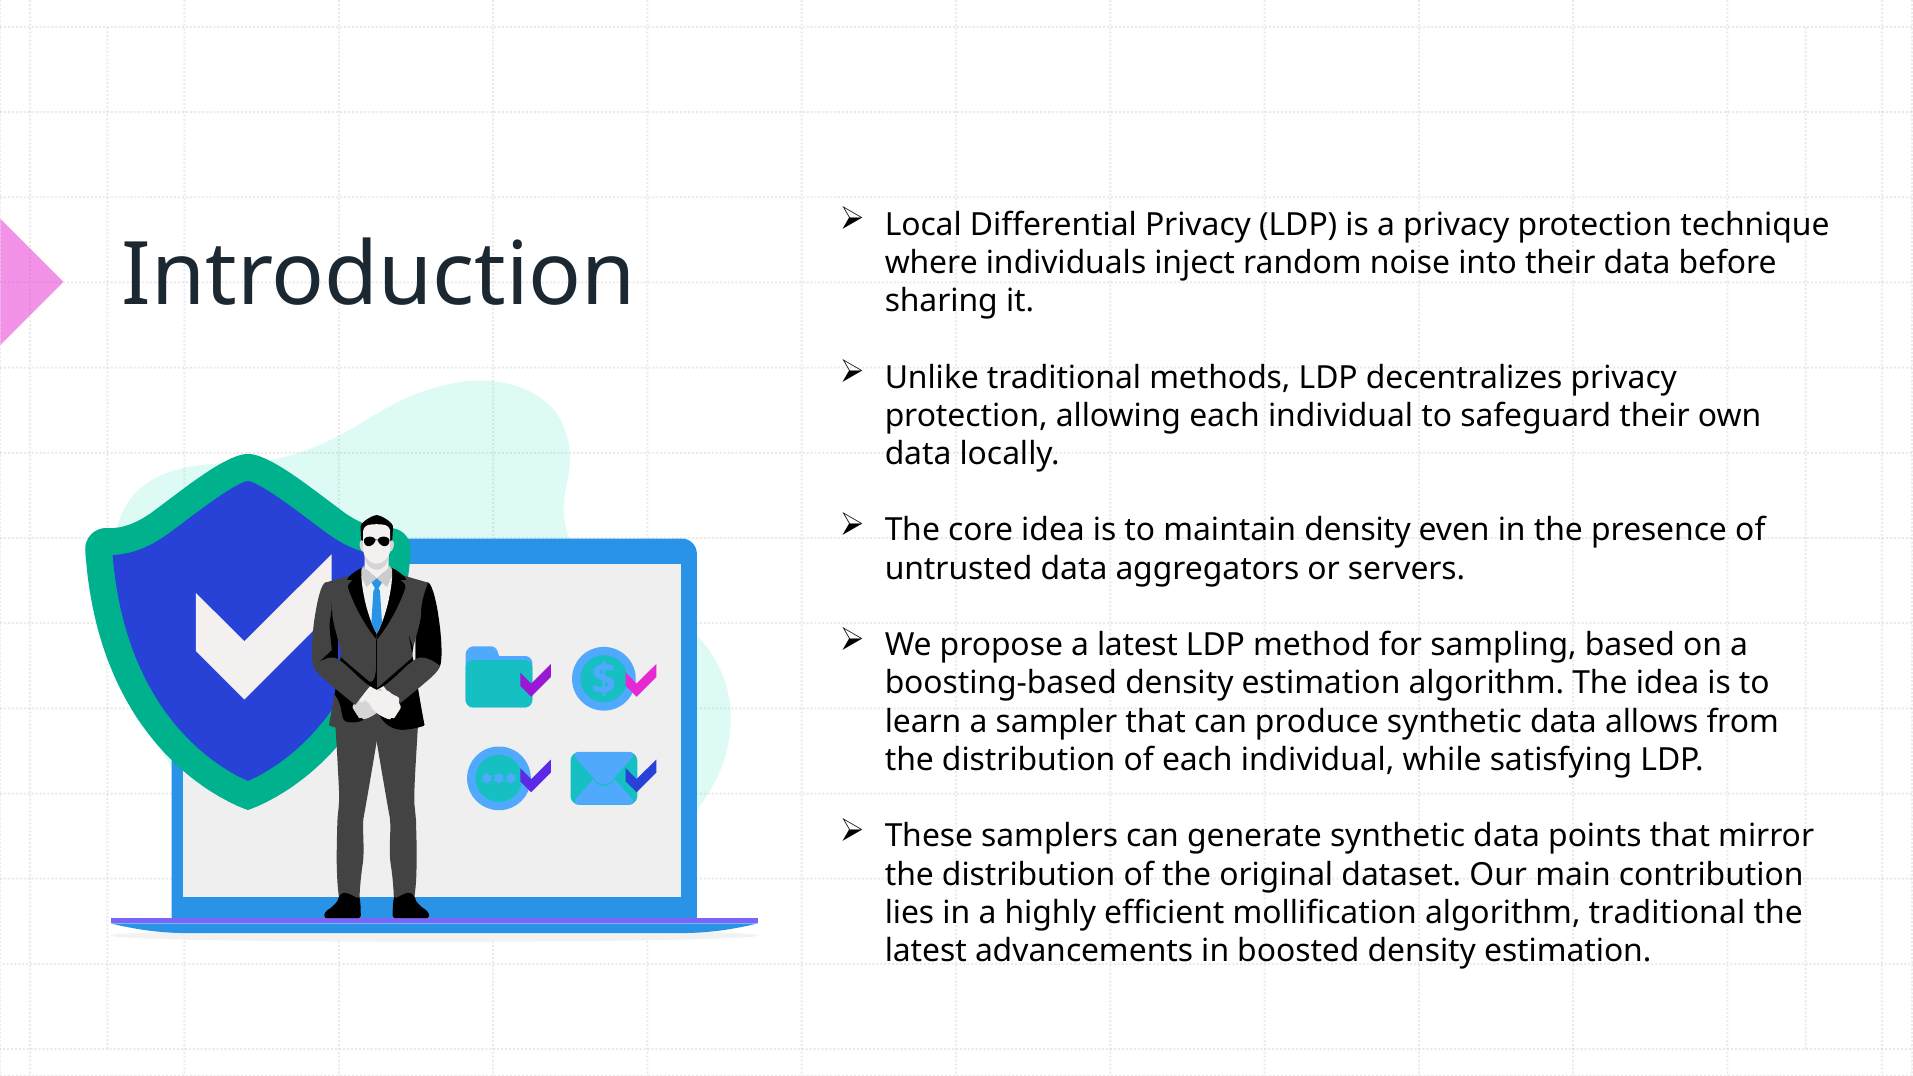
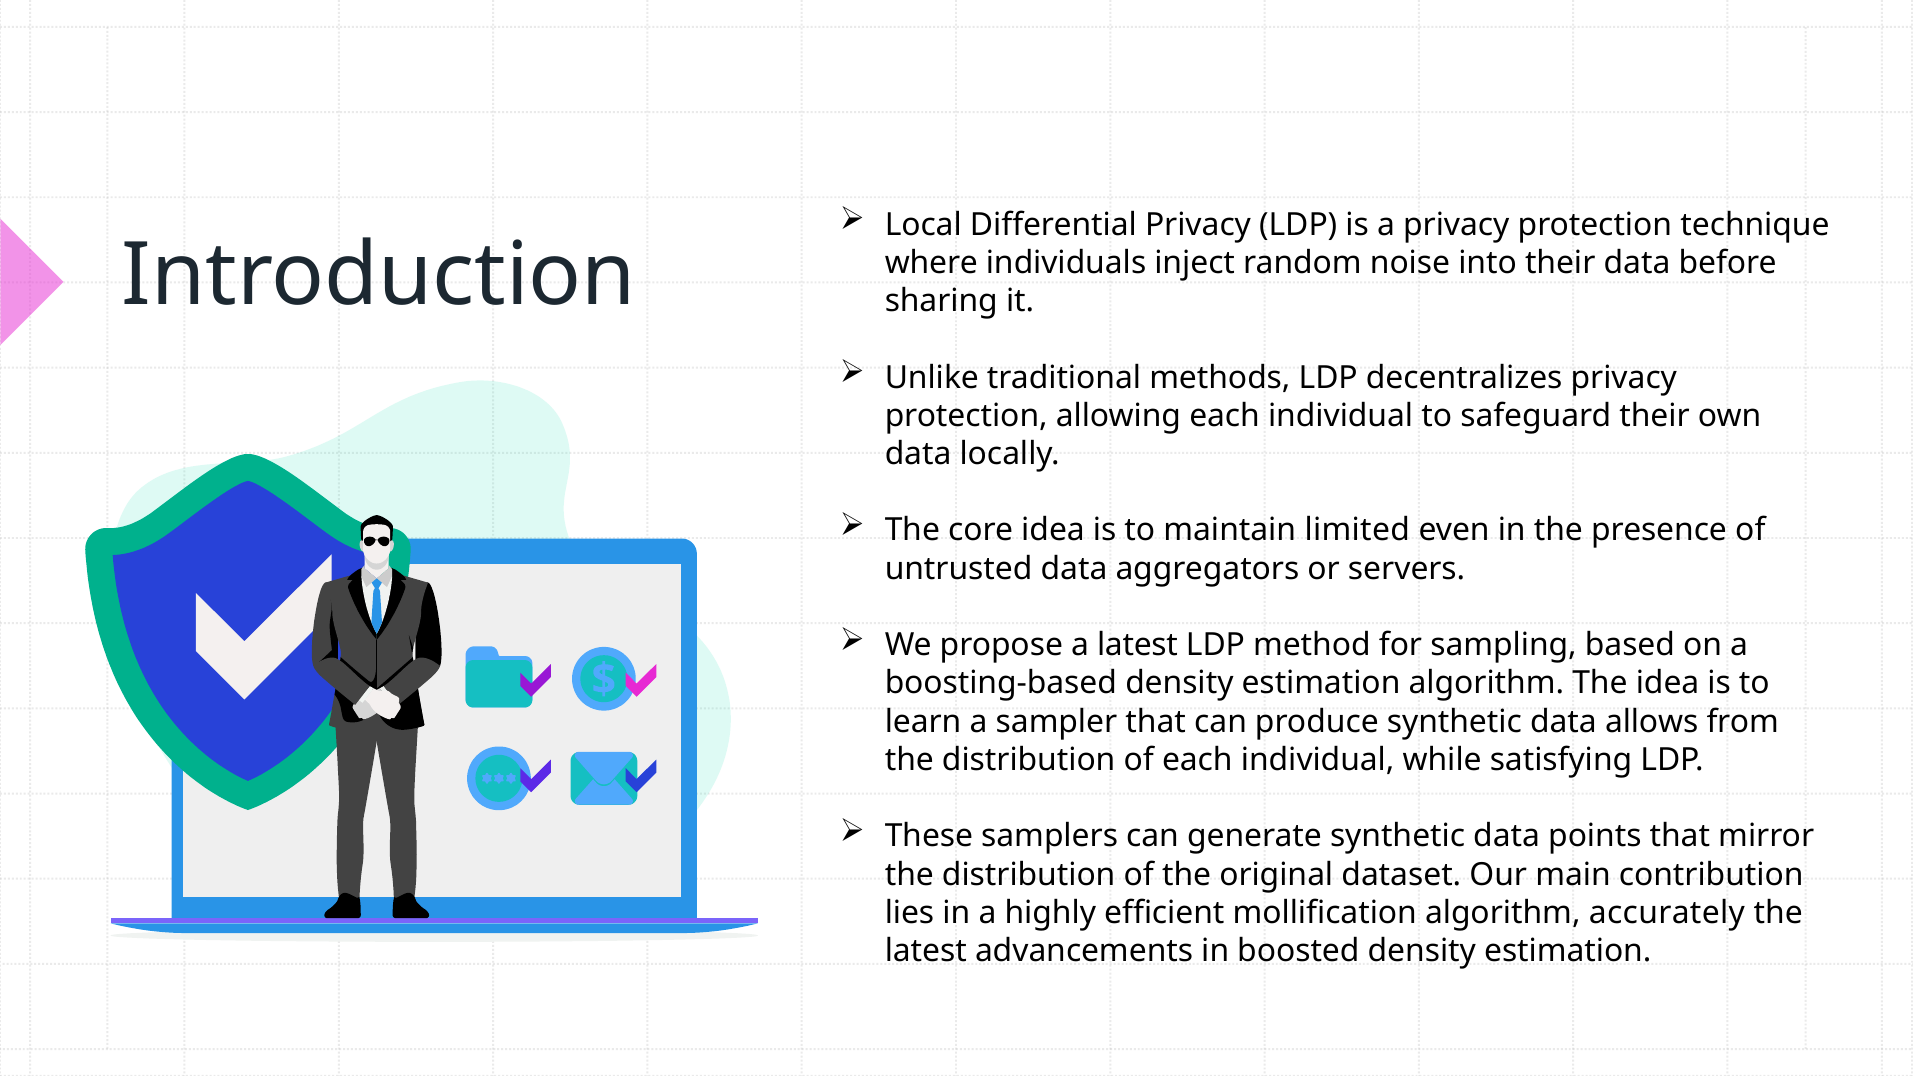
maintain density: density -> limited
algorithm traditional: traditional -> accurately
